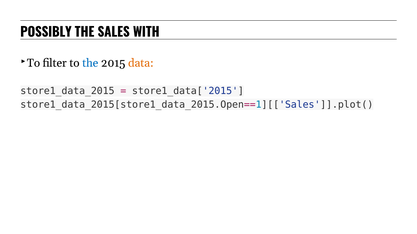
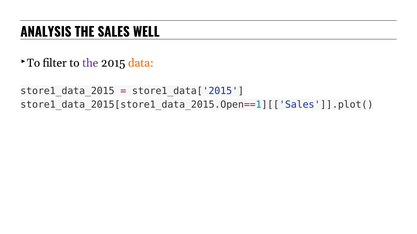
POSSIBLY: POSSIBLY -> ANALYSIS
WITH: WITH -> WELL
the at (90, 63) colour: blue -> purple
